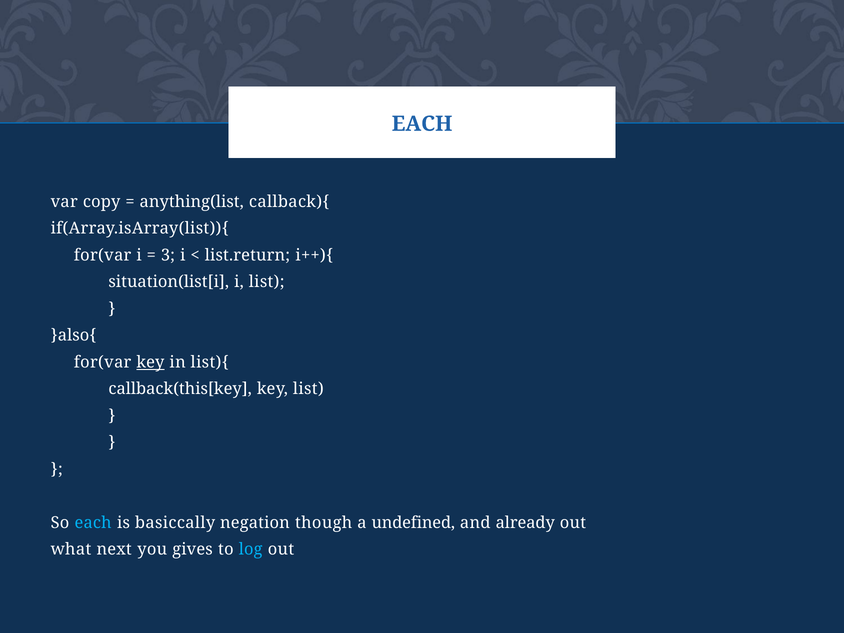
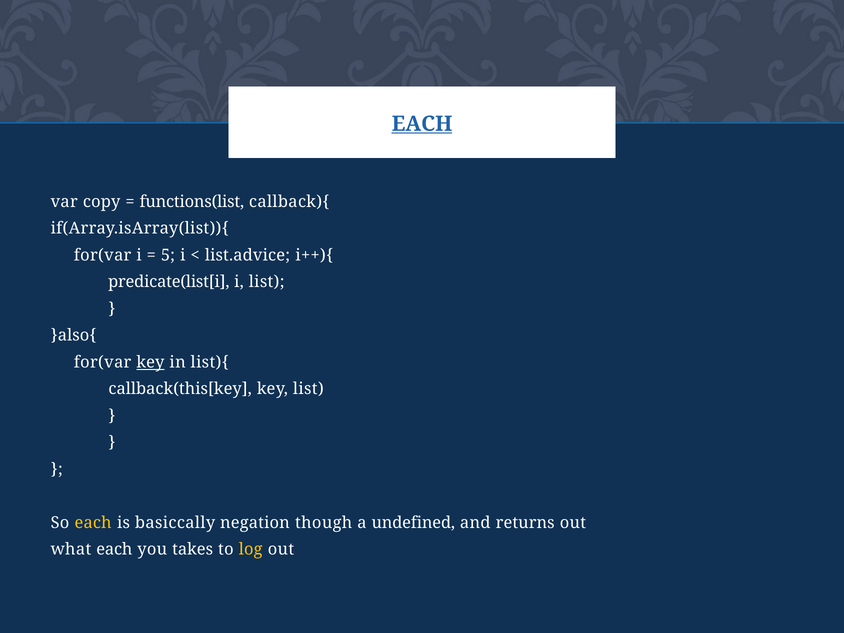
EACH at (422, 124) underline: none -> present
anything(list: anything(list -> functions(list
3: 3 -> 5
list.return: list.return -> list.advice
situation(list[i: situation(list[i -> predicate(list[i
each at (93, 523) colour: light blue -> yellow
already: already -> returns
what next: next -> each
gives: gives -> takes
log colour: light blue -> yellow
